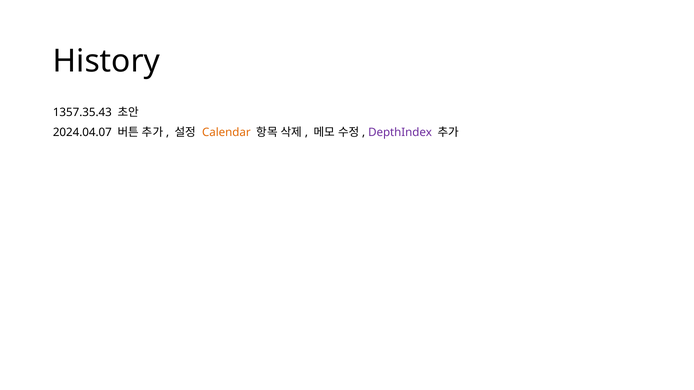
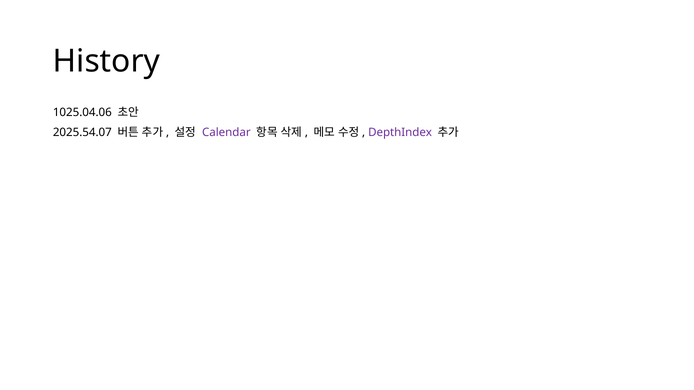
1357.35.43: 1357.35.43 -> 1025.04.06
2024.04.07: 2024.04.07 -> 2025.54.07
Calendar colour: orange -> purple
